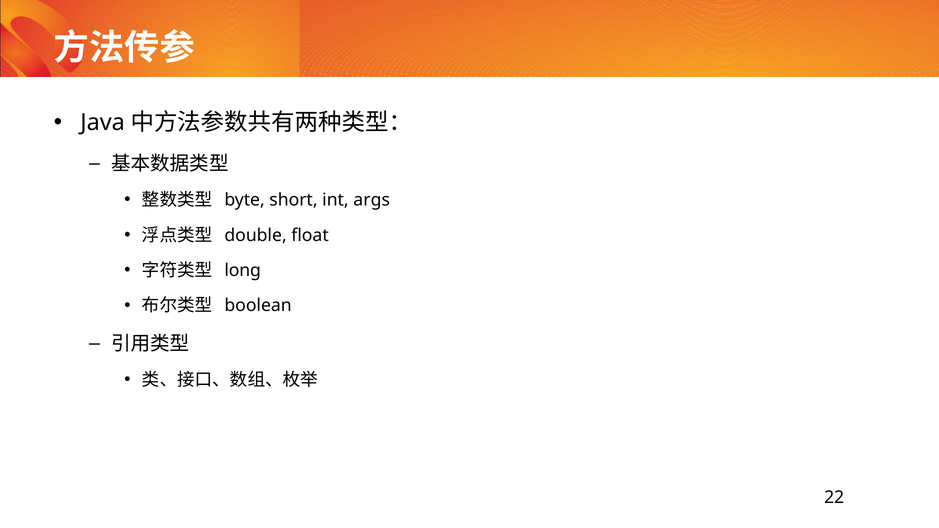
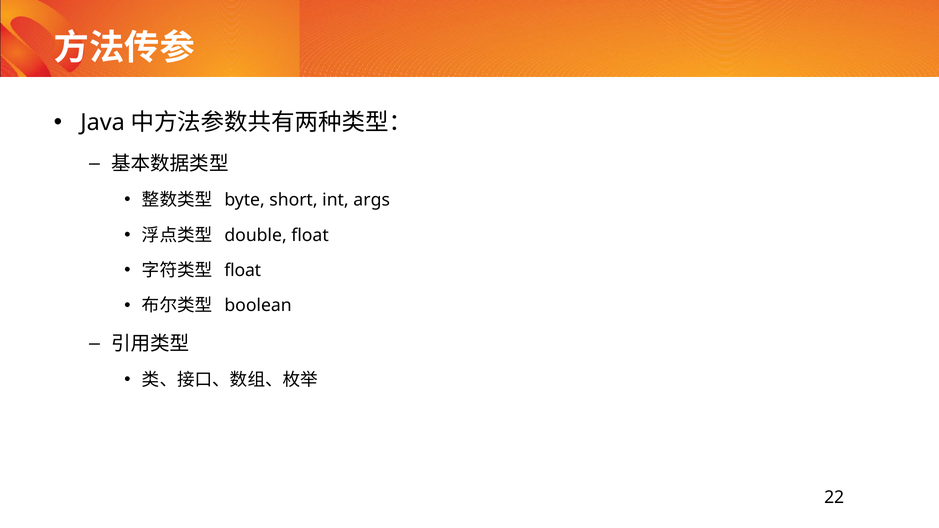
long at (243, 271): long -> float
